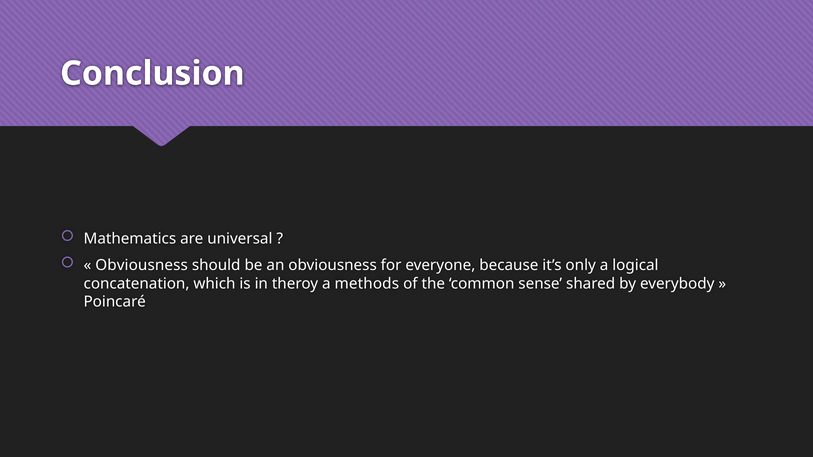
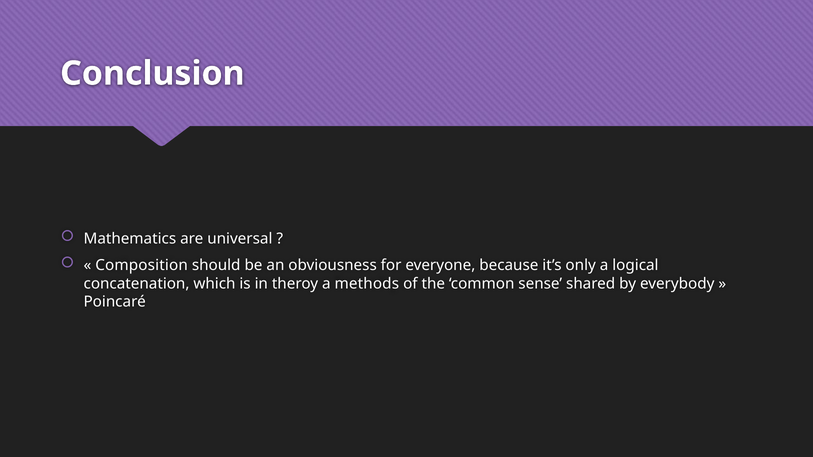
Obviousness at (142, 265): Obviousness -> Composition
